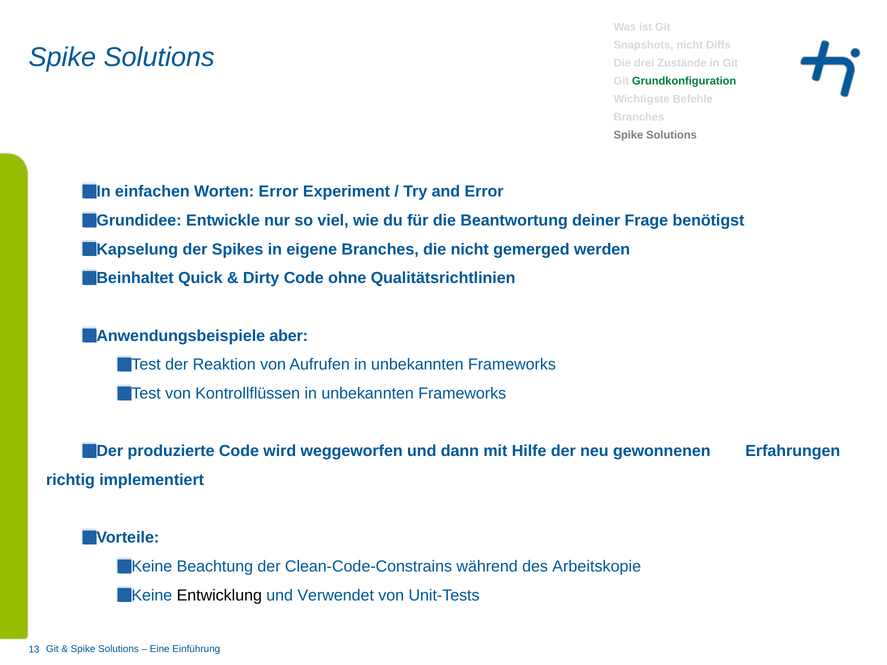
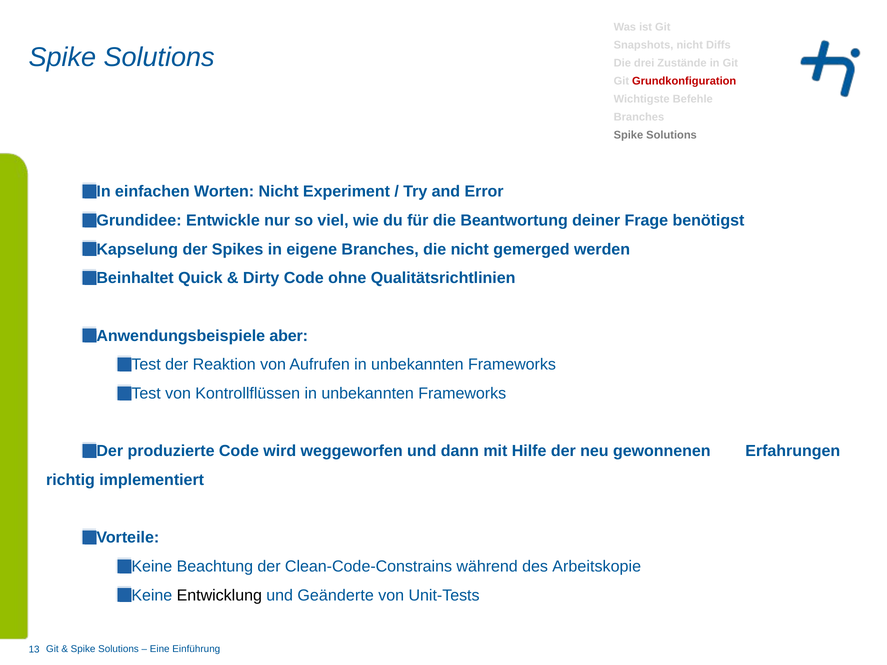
Grundkonfiguration colour: green -> red
Worten Error: Error -> Nicht
Verwendet: Verwendet -> Geänderte
